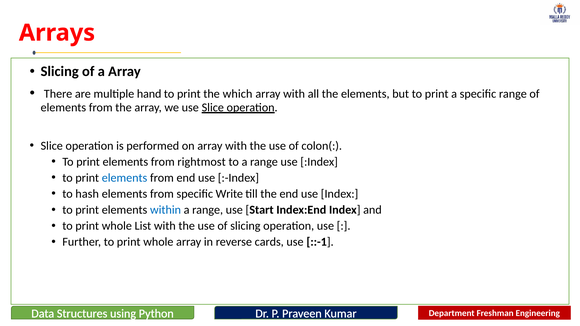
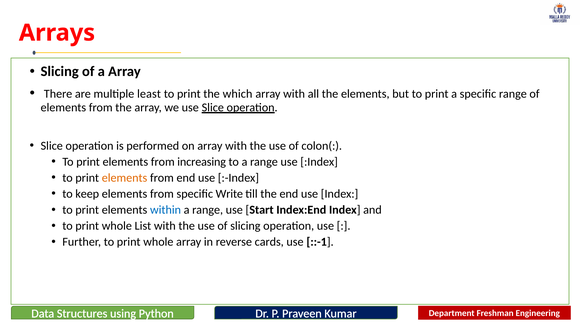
hand: hand -> least
rightmost: rightmost -> increasing
elements at (125, 178) colour: blue -> orange
hash: hash -> keep
